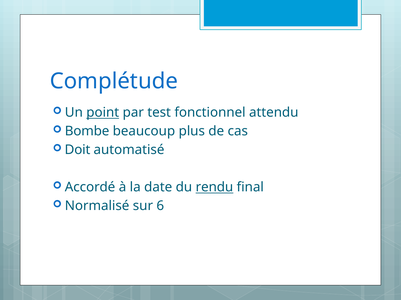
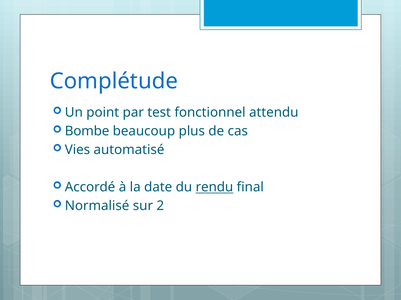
point underline: present -> none
Doit: Doit -> Vies
6: 6 -> 2
